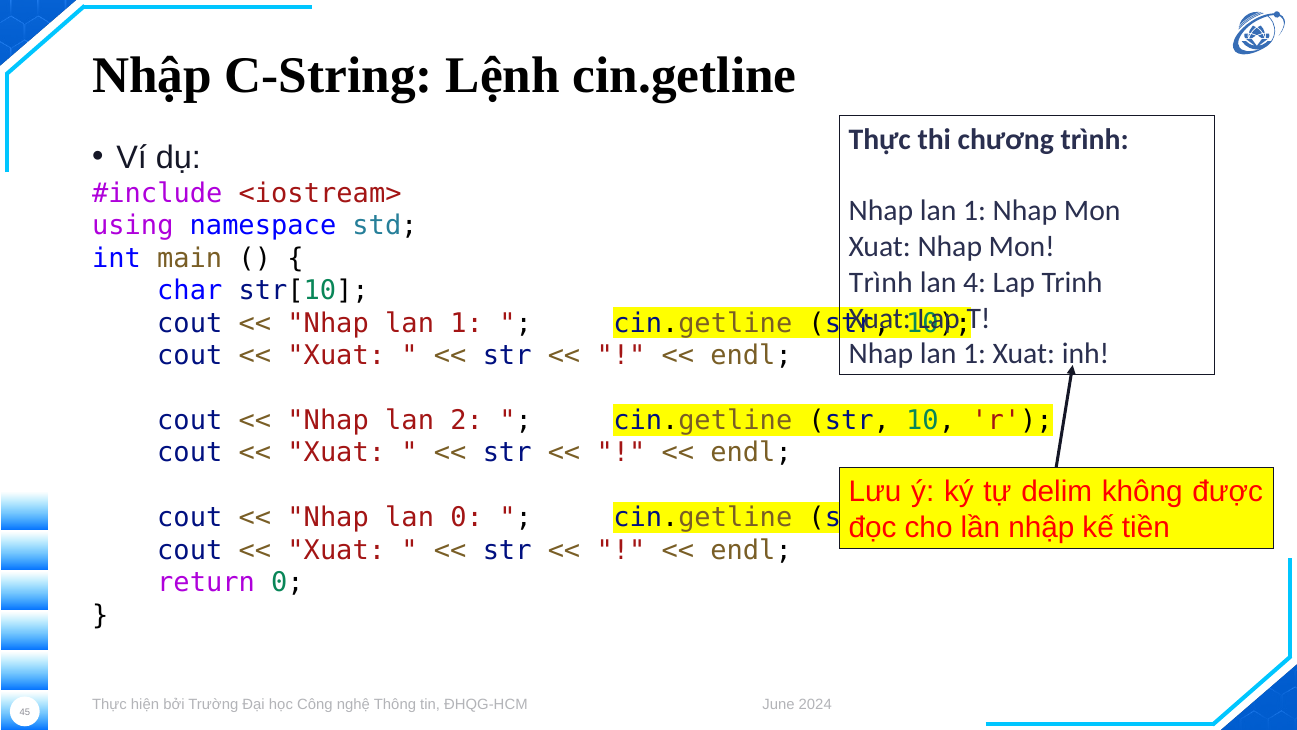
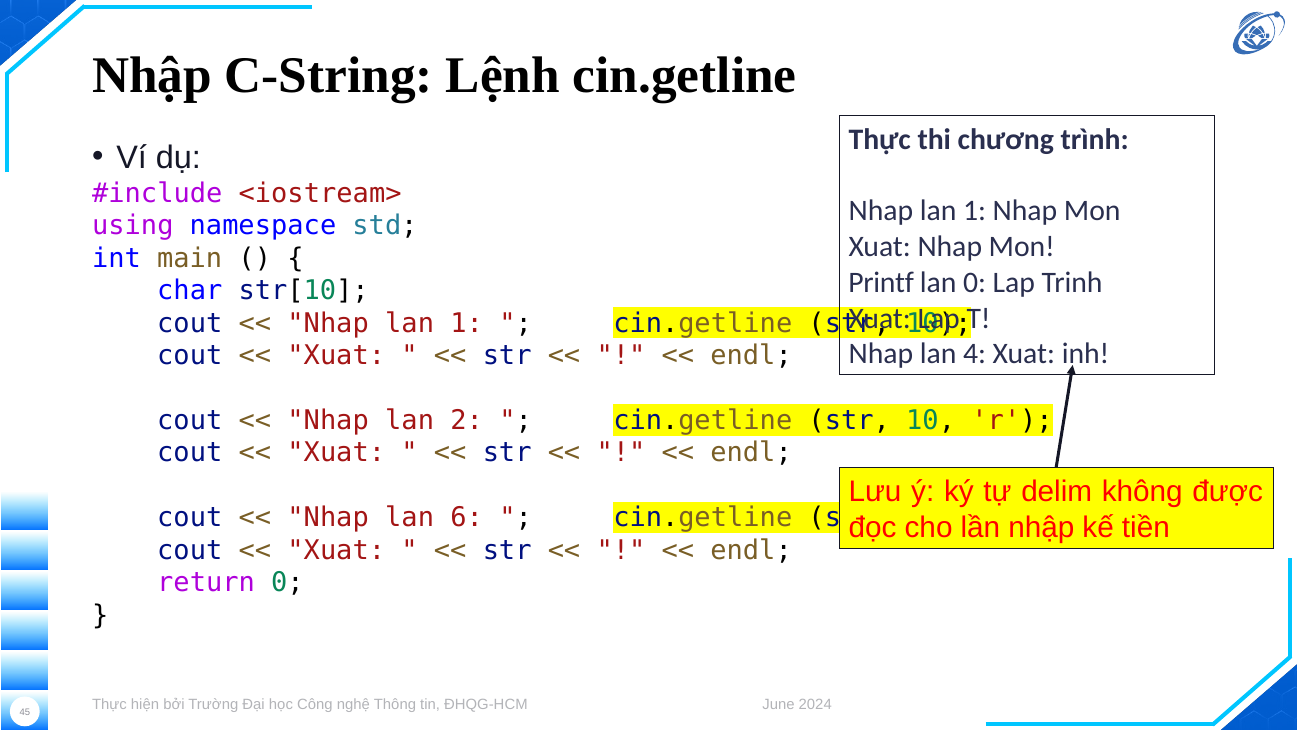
Trình at (881, 282): Trình -> Printf
lan 4: 4 -> 0
1 at (975, 354): 1 -> 4
lan 0: 0 -> 6
